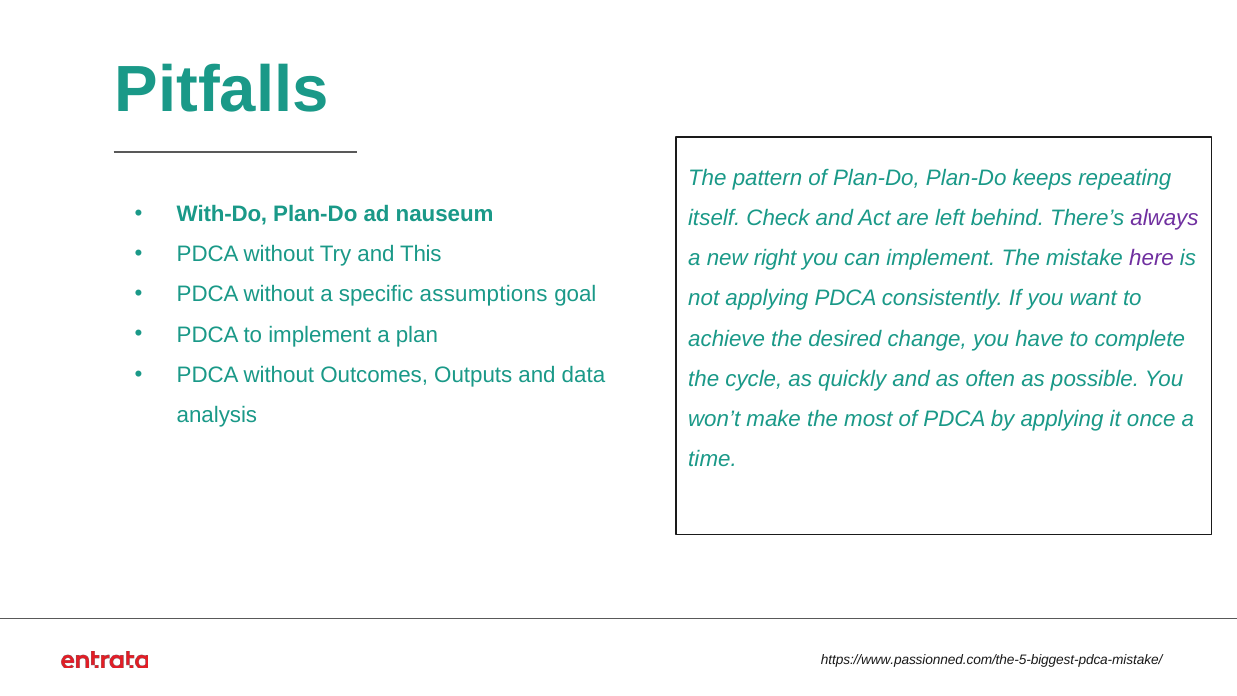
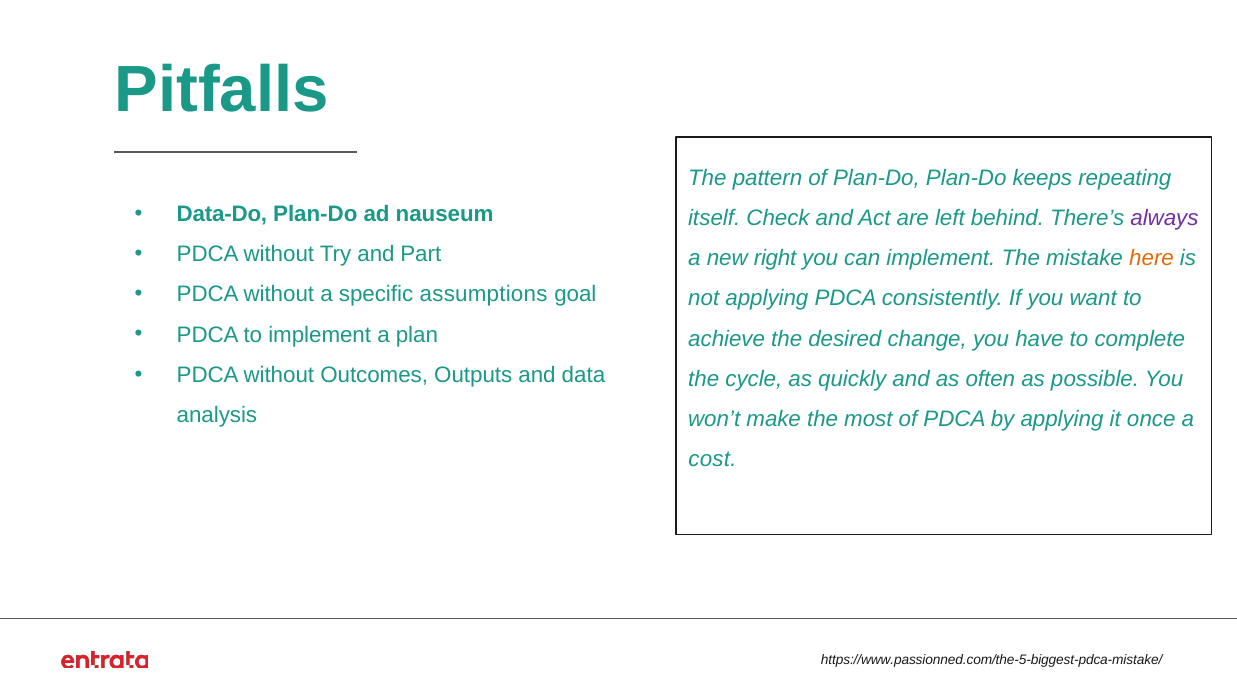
With-Do: With-Do -> Data-Do
This: This -> Part
here colour: purple -> orange
time: time -> cost
